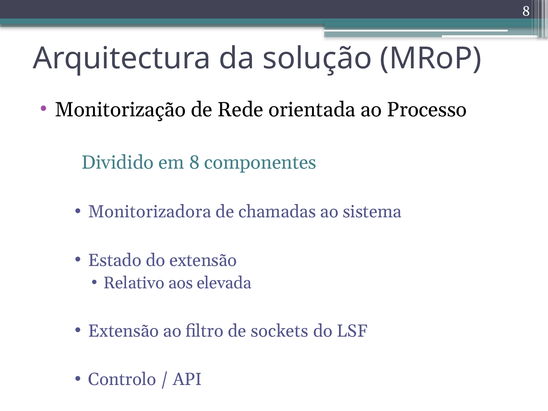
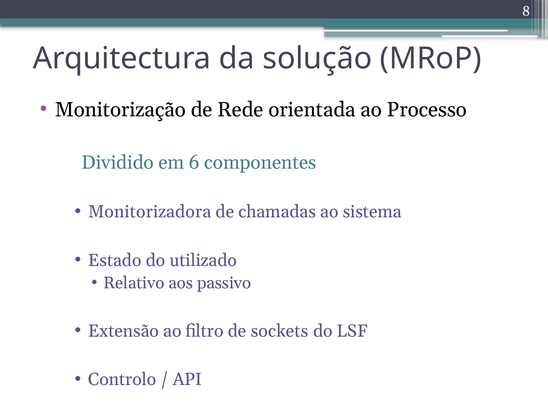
em 8: 8 -> 6
do extensão: extensão -> utilizado
elevada: elevada -> passivo
